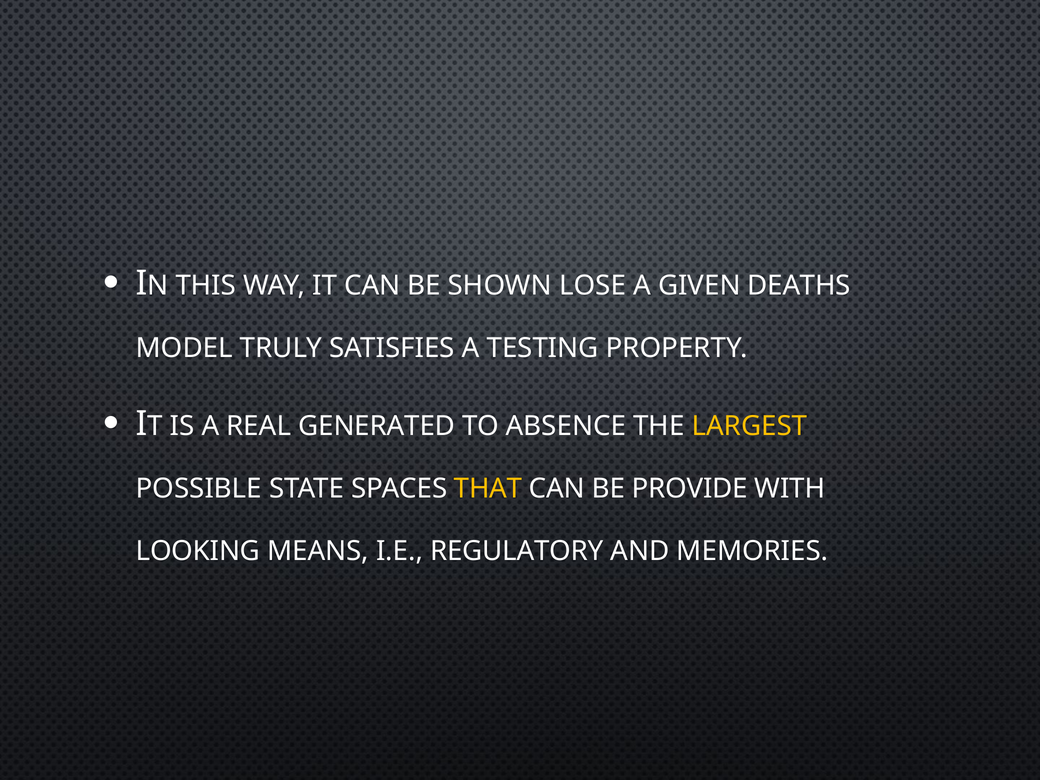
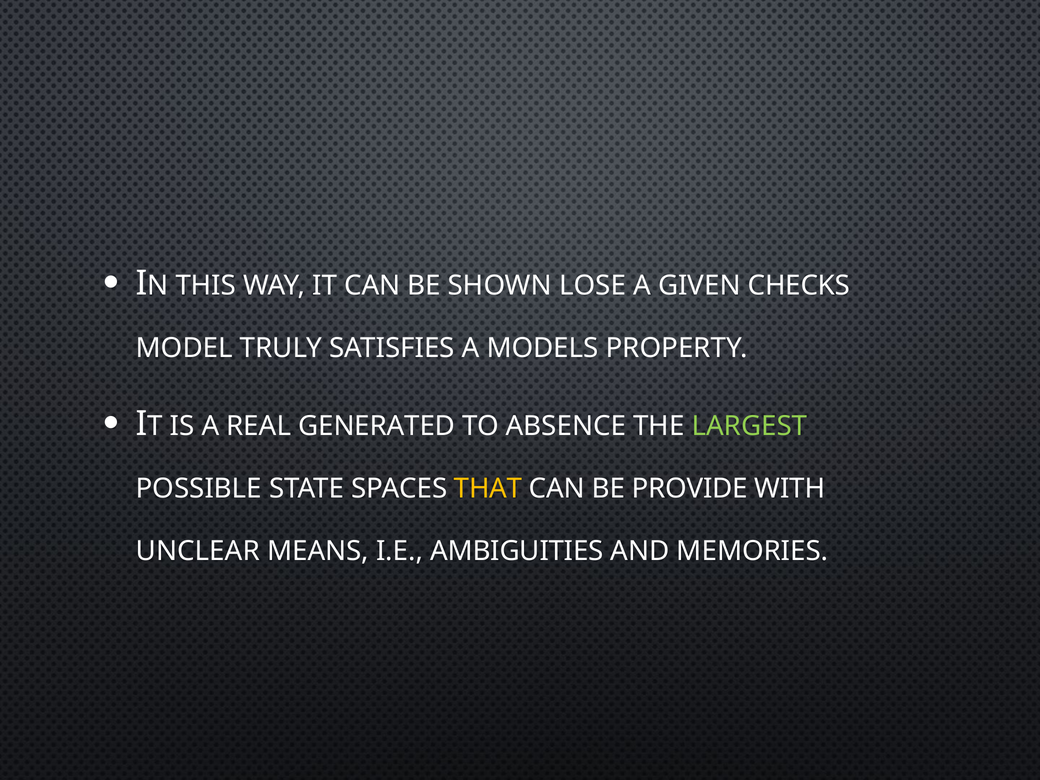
DEATHS: DEATHS -> CHECKS
TESTING: TESTING -> MODELS
LARGEST colour: yellow -> light green
LOOKING: LOOKING -> UNCLEAR
REGULATORY: REGULATORY -> AMBIGUITIES
